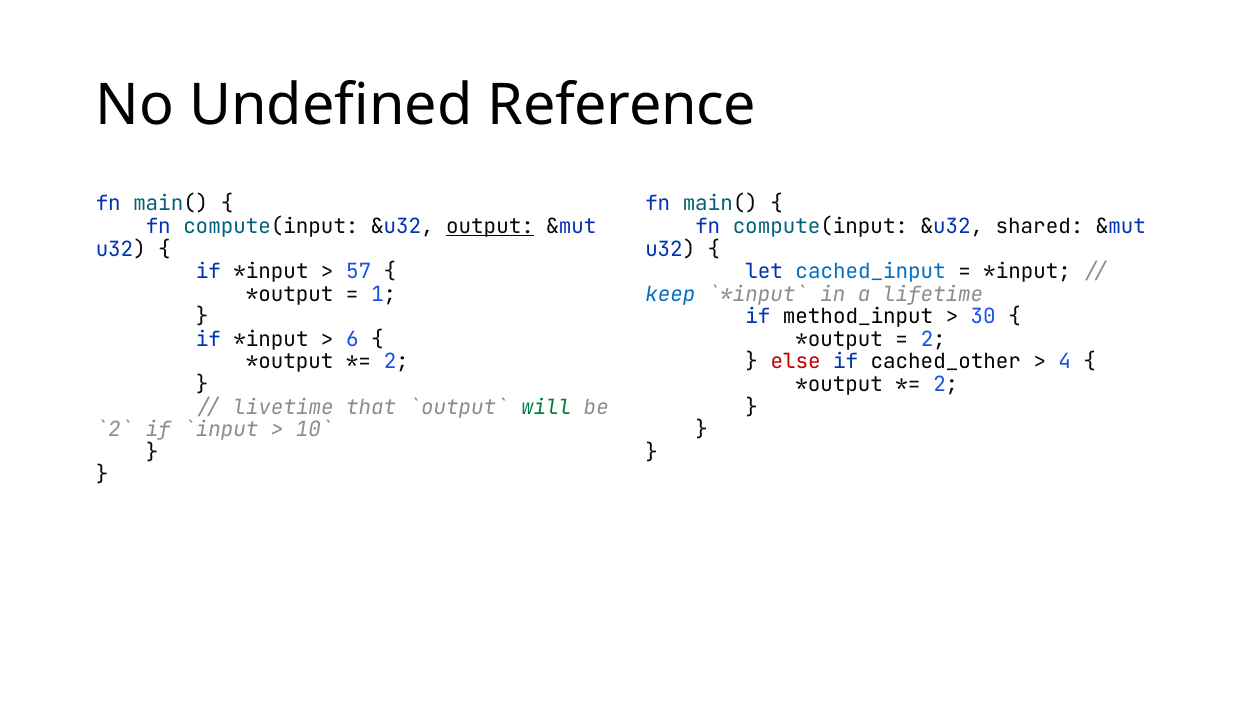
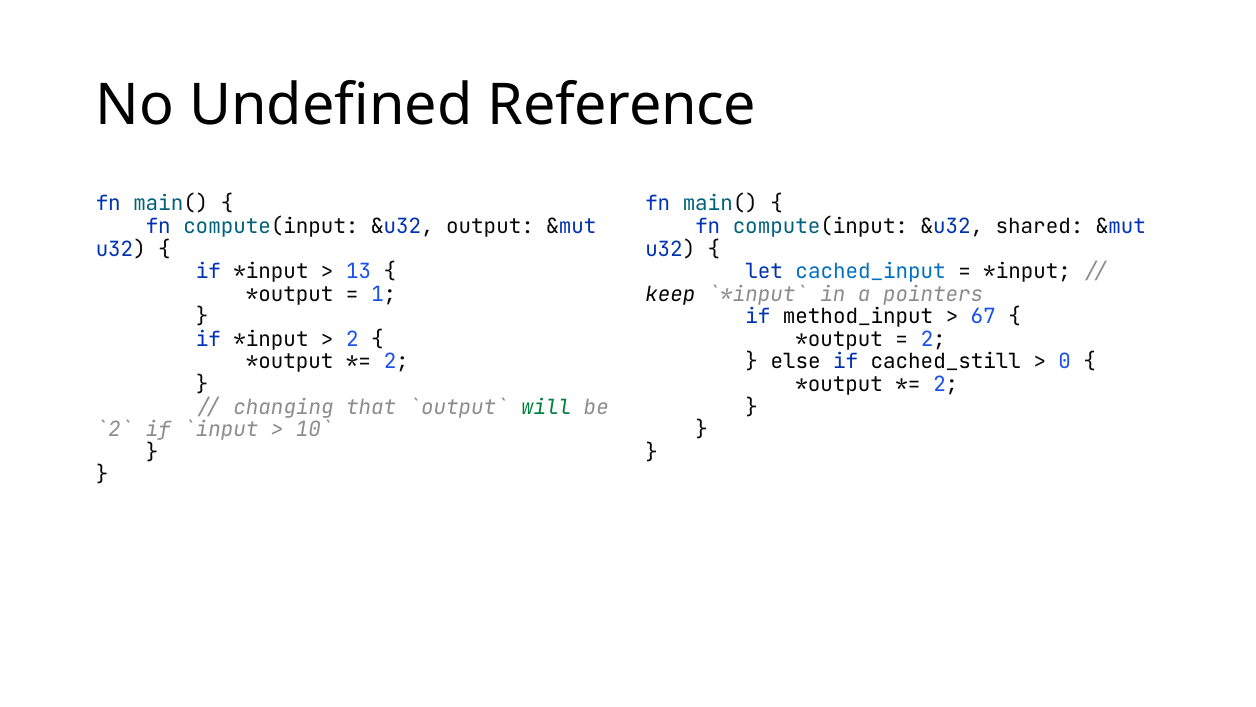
output underline: present -> none
57: 57 -> 13
keep colour: blue -> black
lifetime: lifetime -> pointers
30: 30 -> 67
6 at (352, 339): 6 -> 2
else colour: red -> black
cached_other: cached_other -> cached_still
4: 4 -> 0
livetime: livetime -> changing
